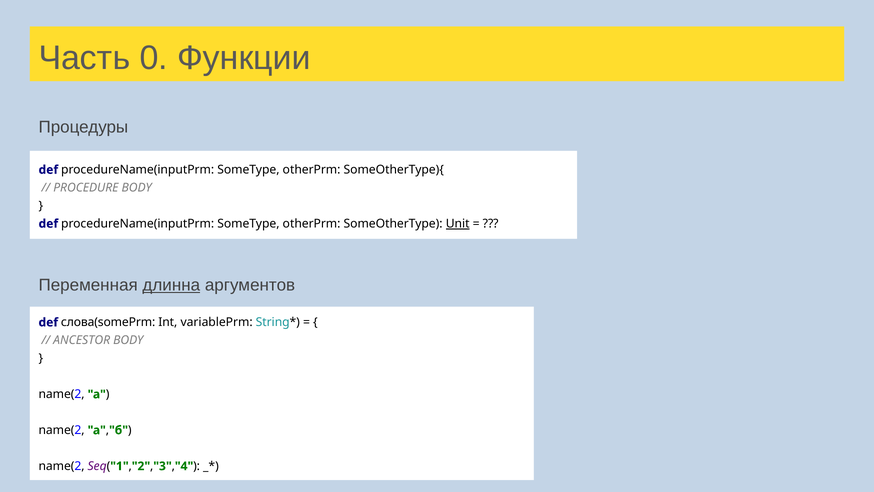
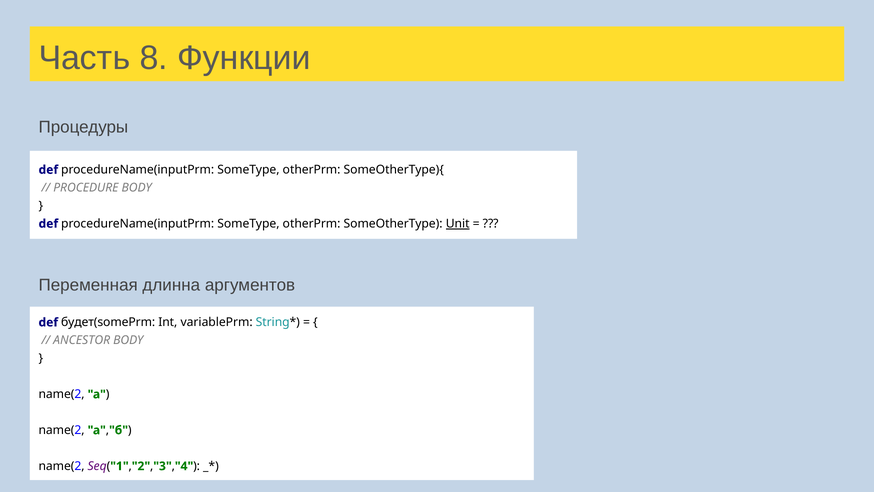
0: 0 -> 8
длинна underline: present -> none
слова(somePrm: слова(somePrm -> будет(somePrm
